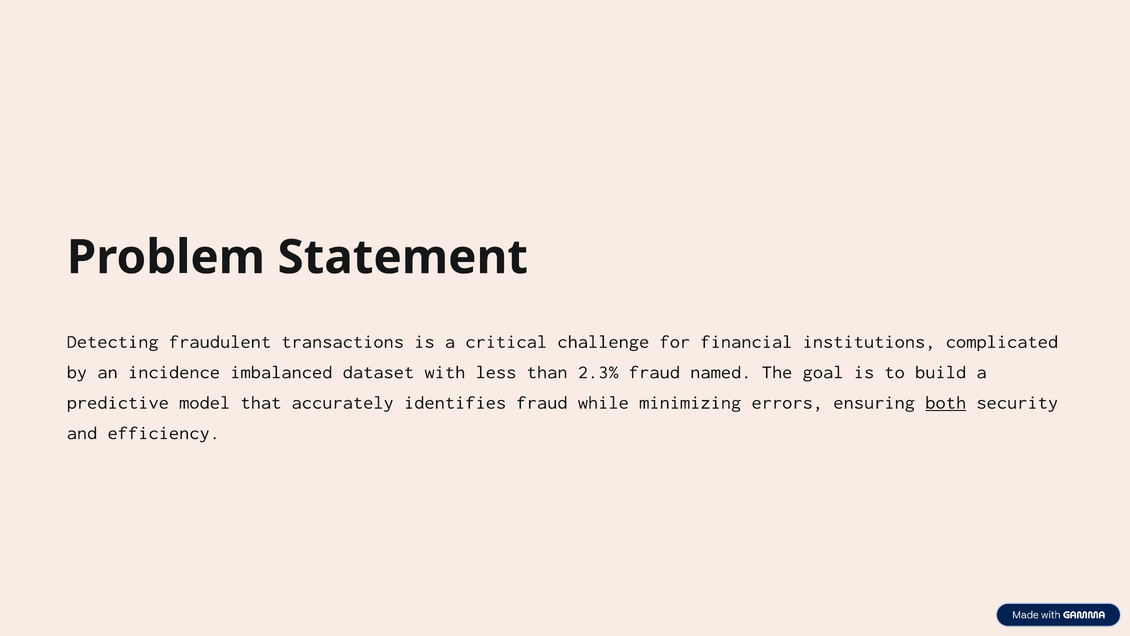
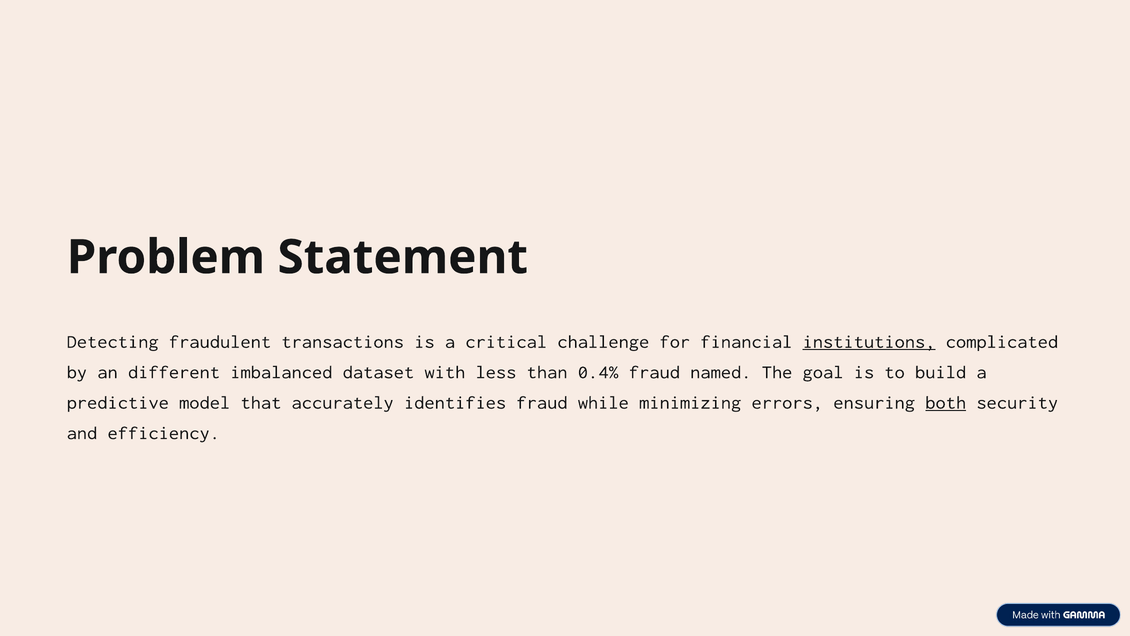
institutions underline: none -> present
incidence: incidence -> different
2.3%: 2.3% -> 0.4%
